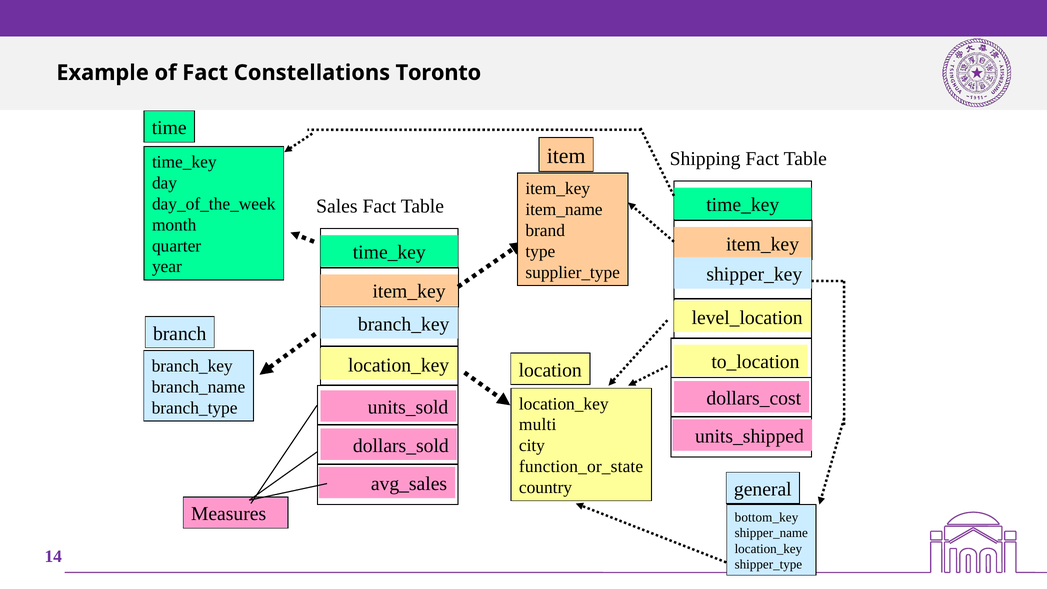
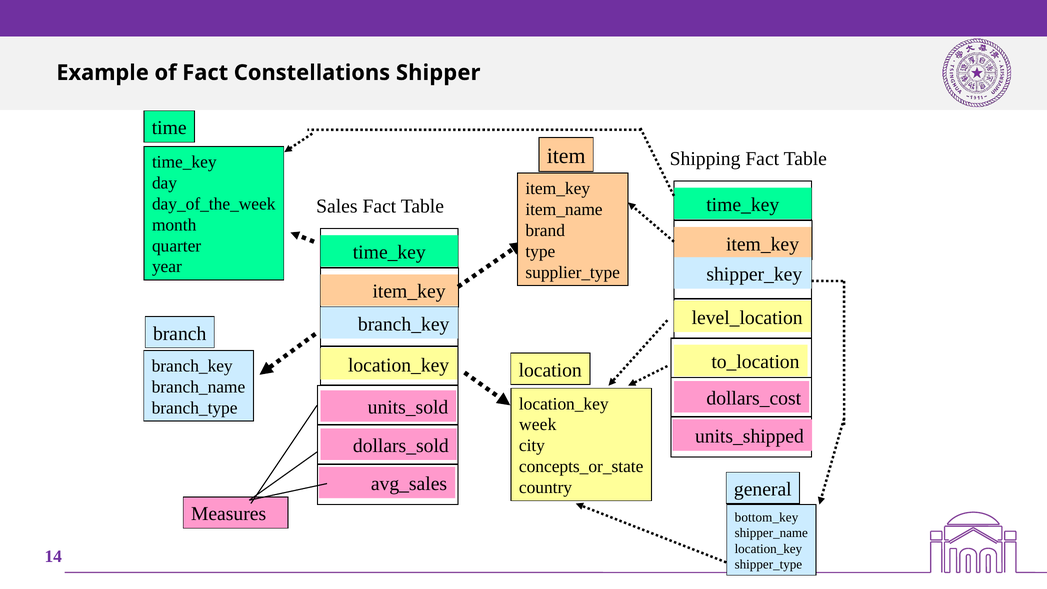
Toronto: Toronto -> Shipper
multi: multi -> week
function_or_state: function_or_state -> concepts_or_state
